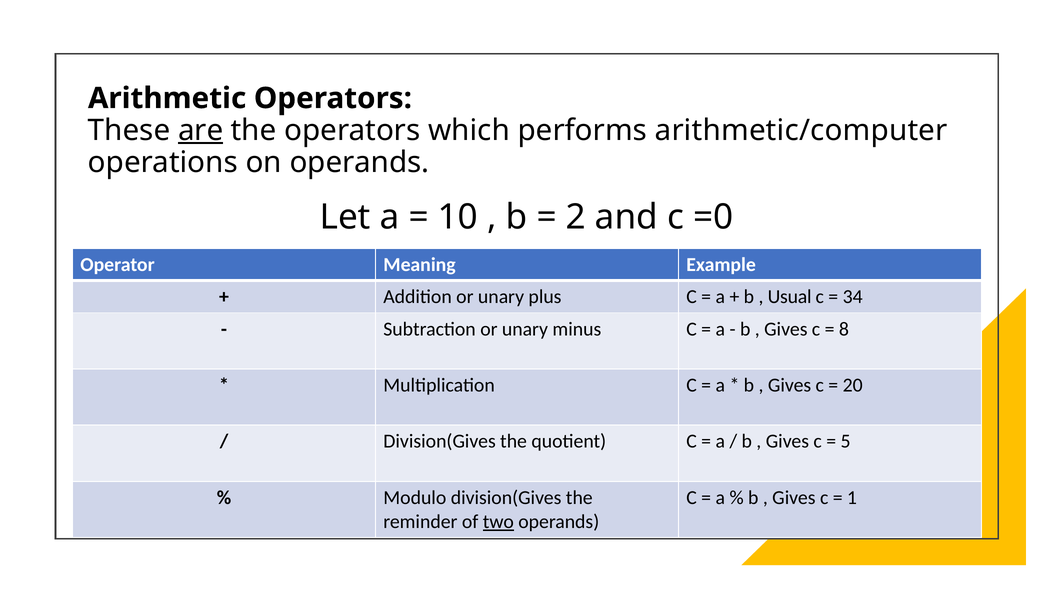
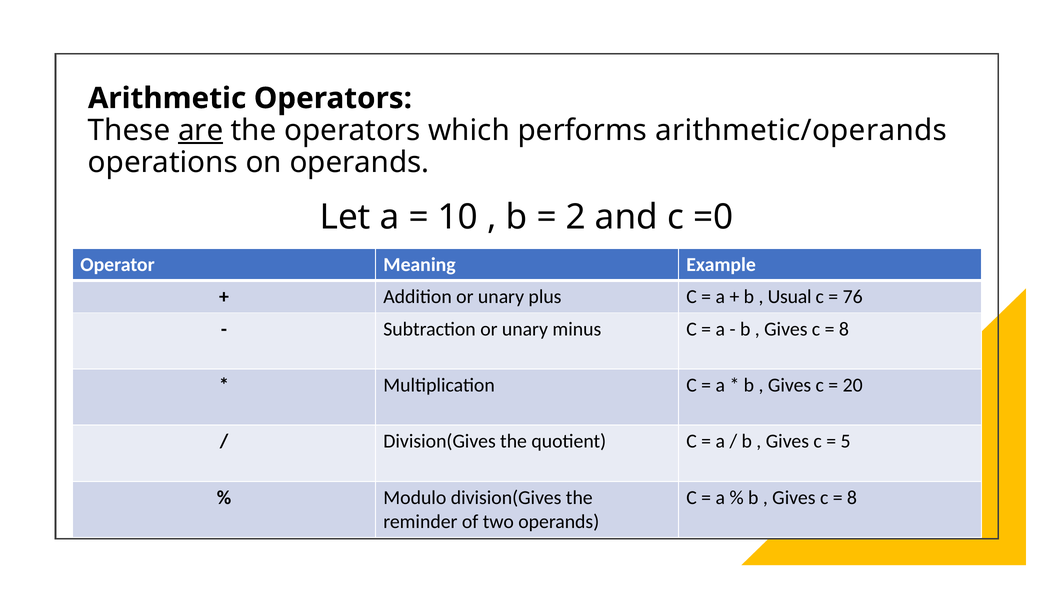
arithmetic/computer: arithmetic/computer -> arithmetic/operands
34: 34 -> 76
1 at (852, 497): 1 -> 8
two underline: present -> none
